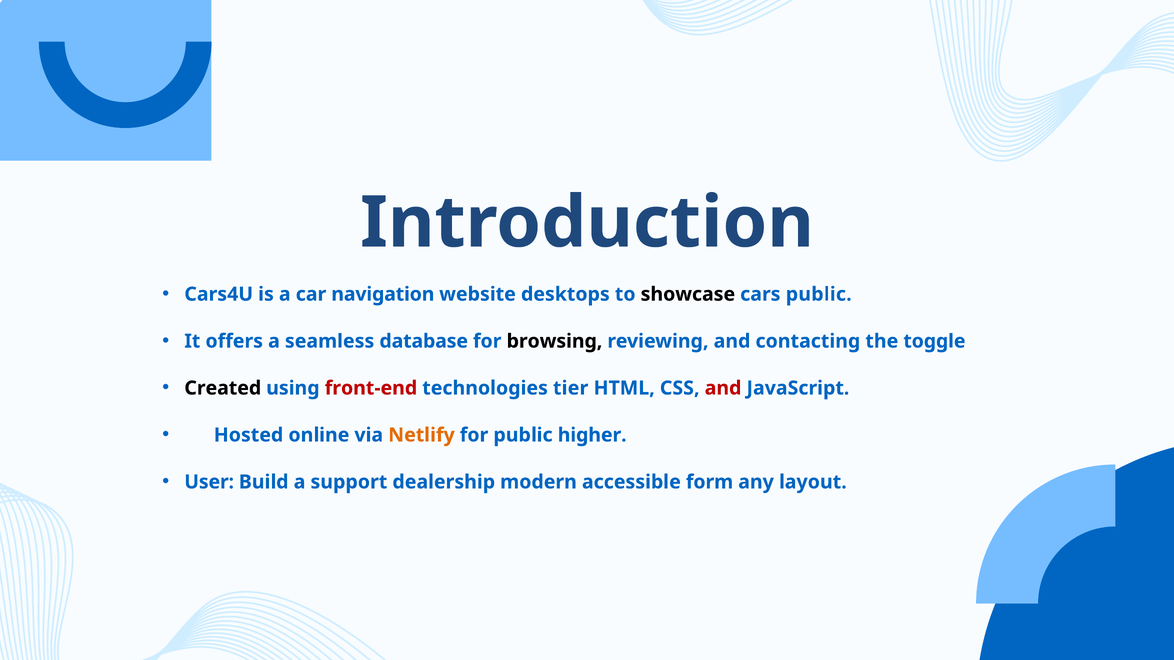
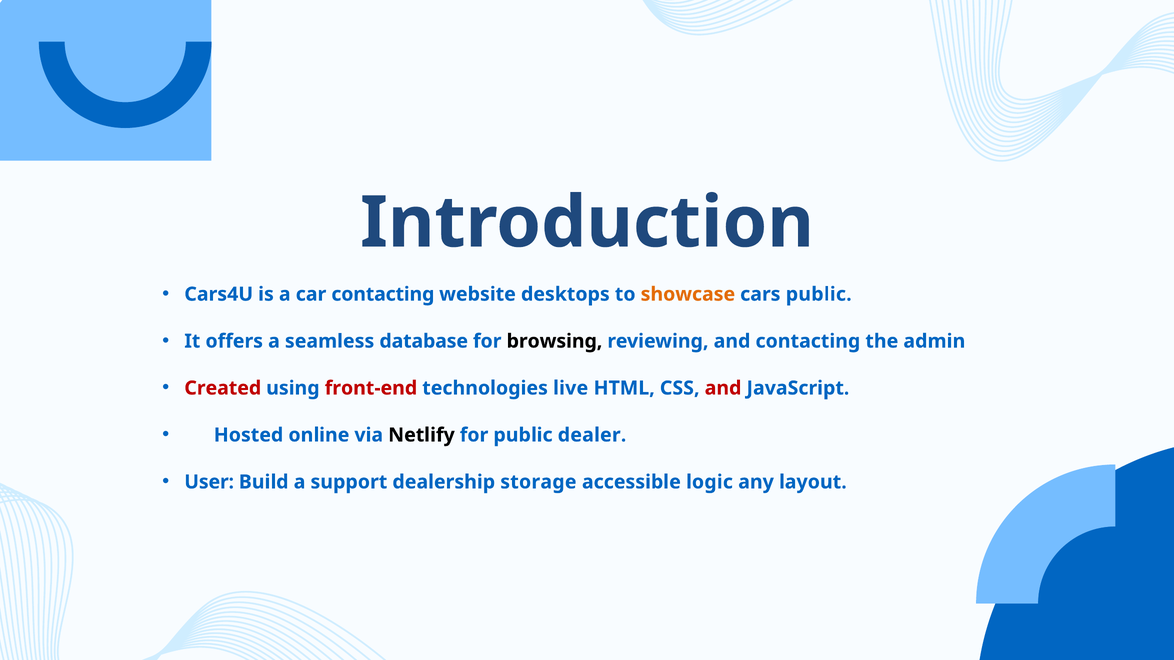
car navigation: navigation -> contacting
showcase colour: black -> orange
toggle: toggle -> admin
Created colour: black -> red
tier: tier -> live
Netlify colour: orange -> black
higher: higher -> dealer
modern: modern -> storage
form: form -> logic
